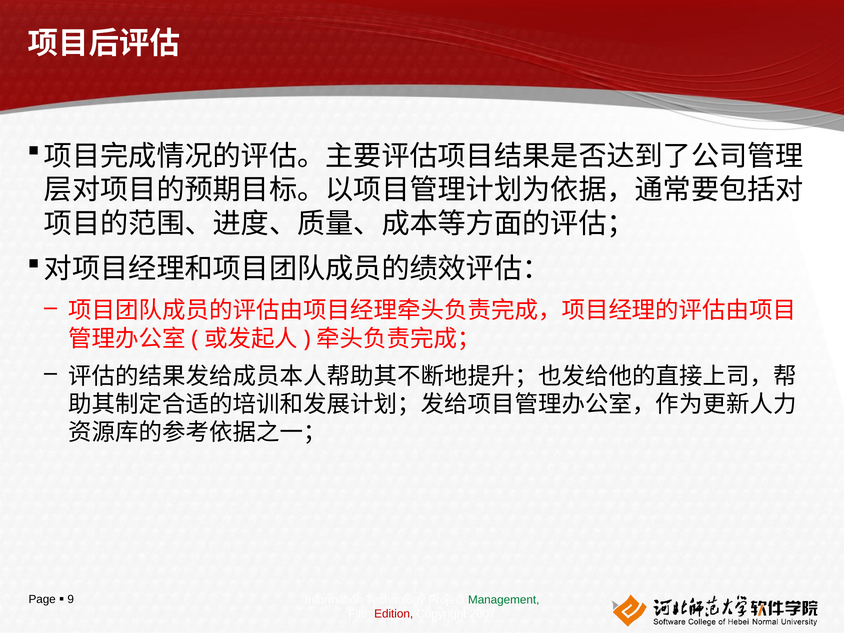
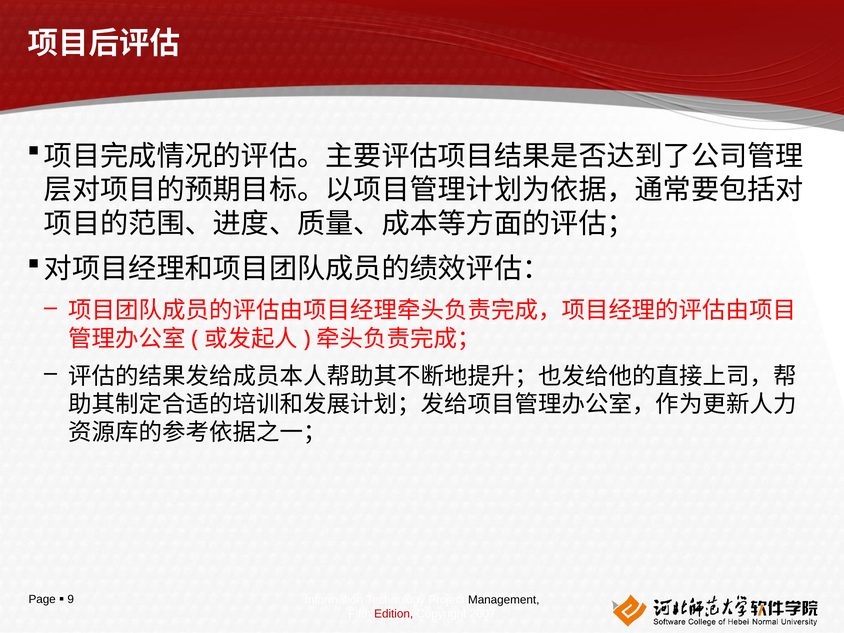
Management colour: green -> black
